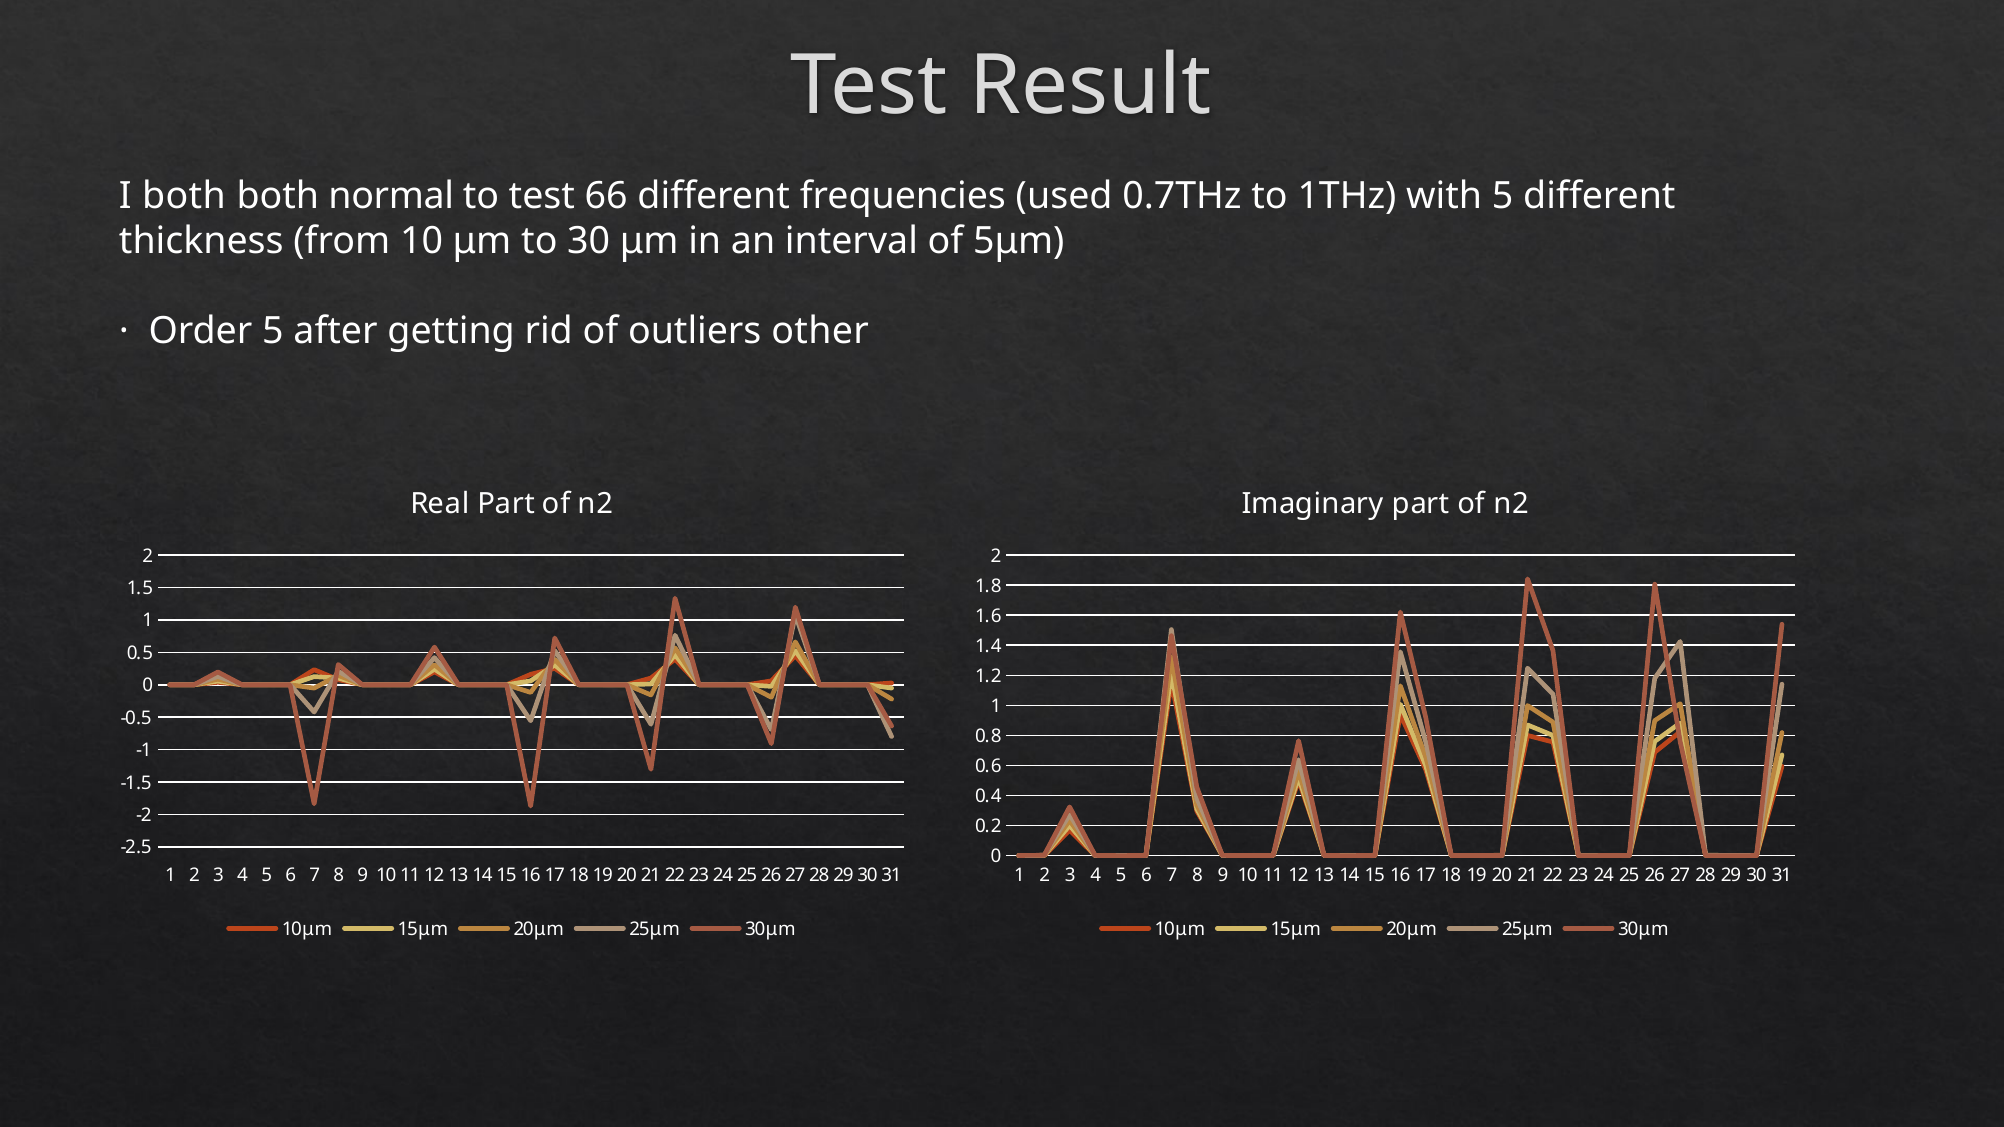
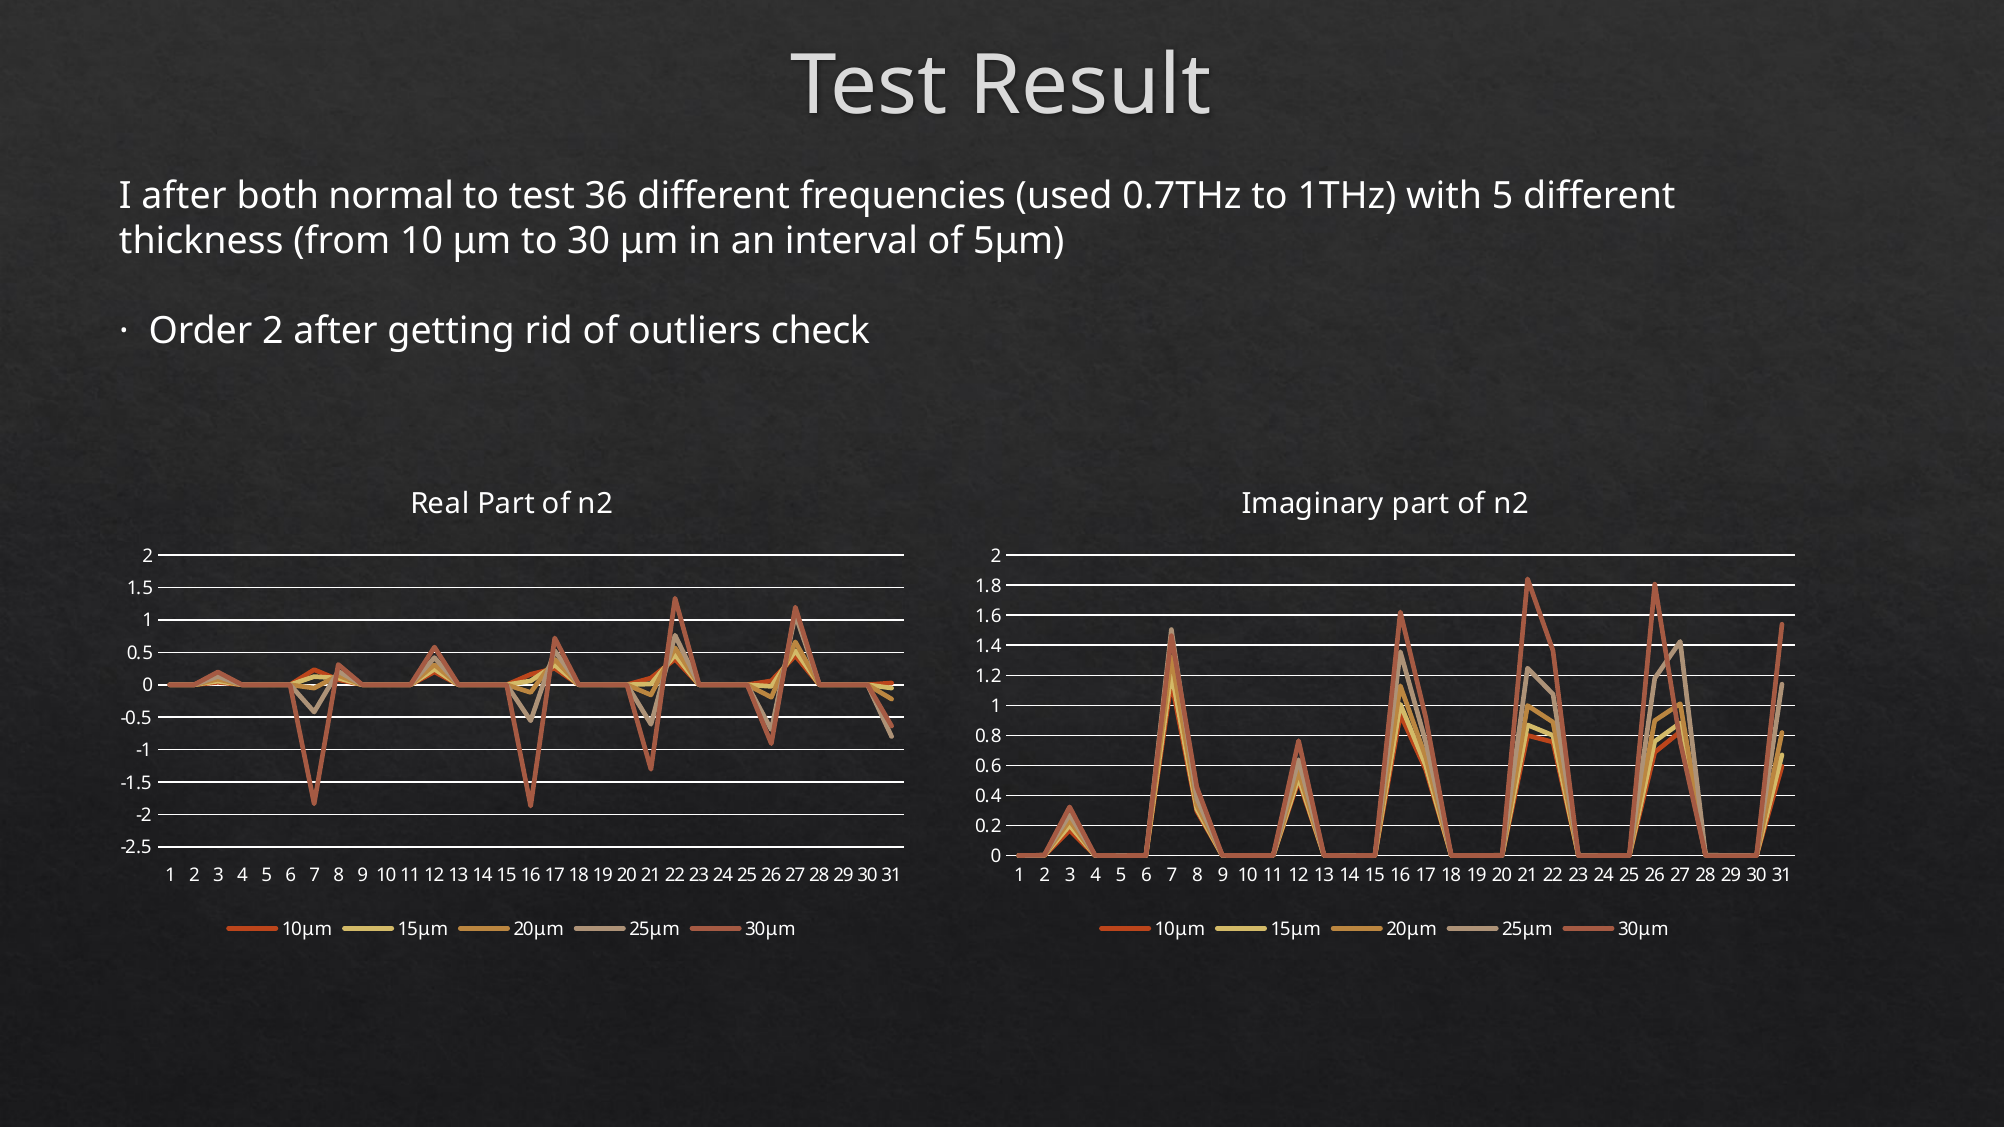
I both: both -> after
66: 66 -> 36
Order 5: 5 -> 2
other: other -> check
